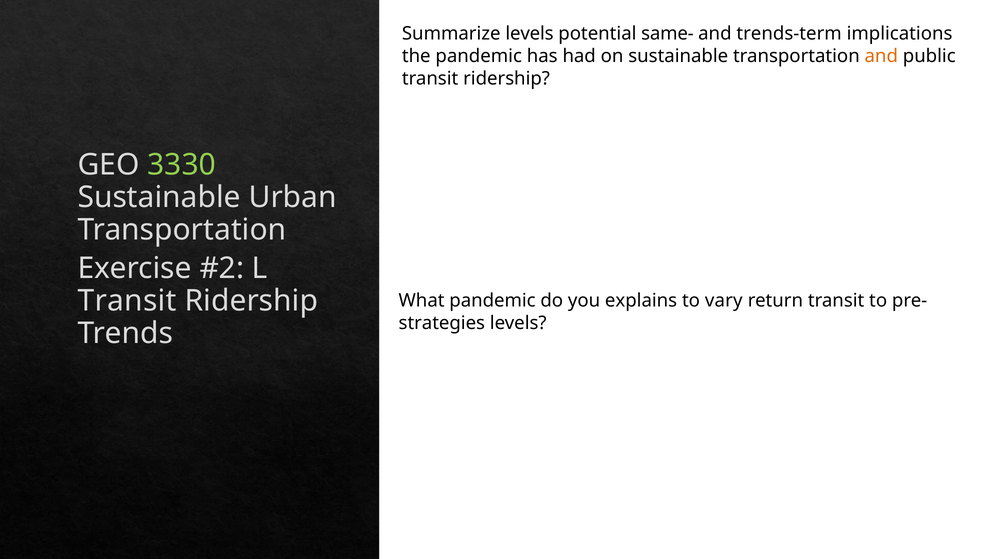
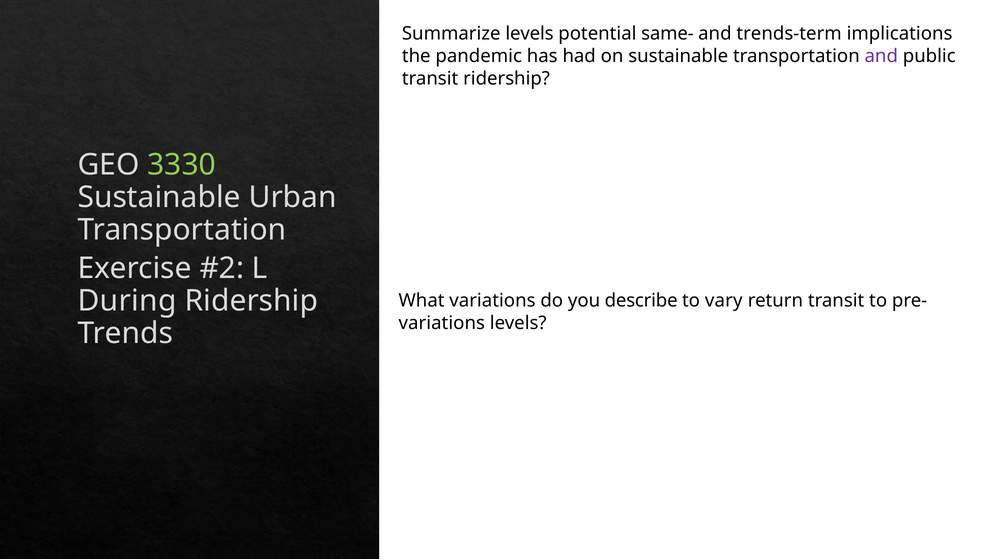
and at (881, 56) colour: orange -> purple
Transit at (127, 301): Transit -> During
What pandemic: pandemic -> variations
explains: explains -> describe
strategies at (442, 323): strategies -> variations
